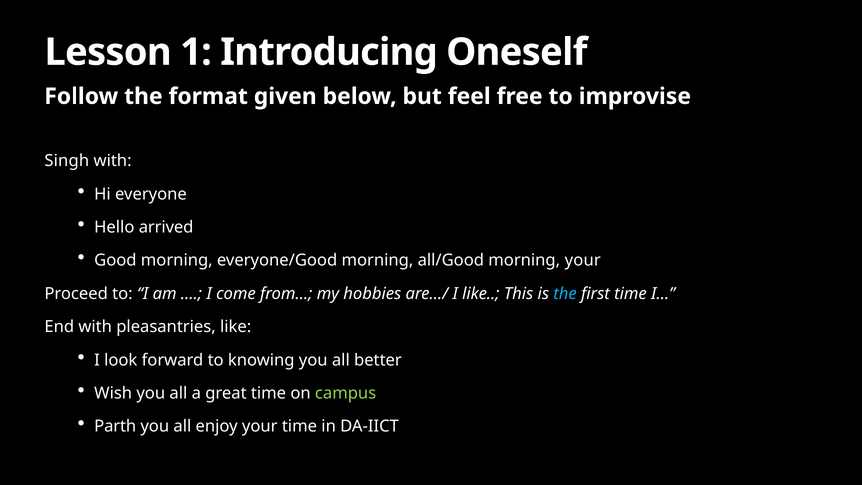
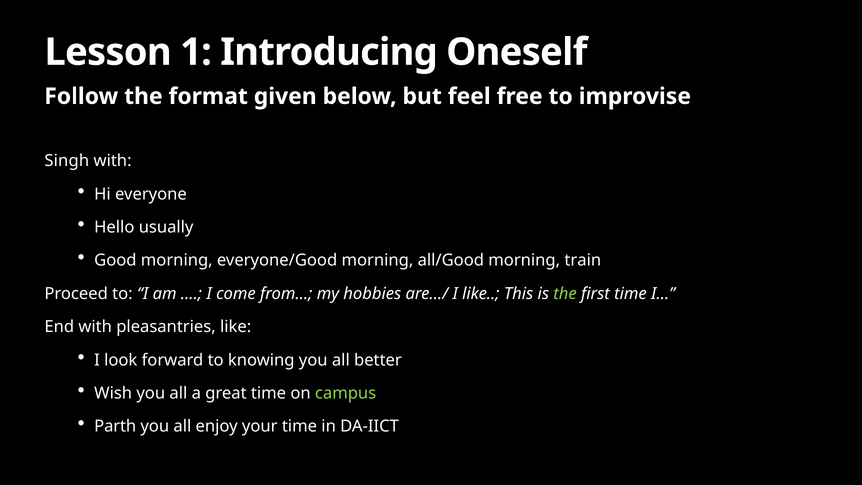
arrived: arrived -> usually
morning your: your -> train
the at (565, 294) colour: light blue -> light green
